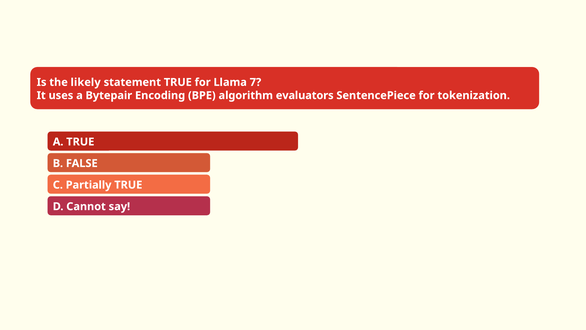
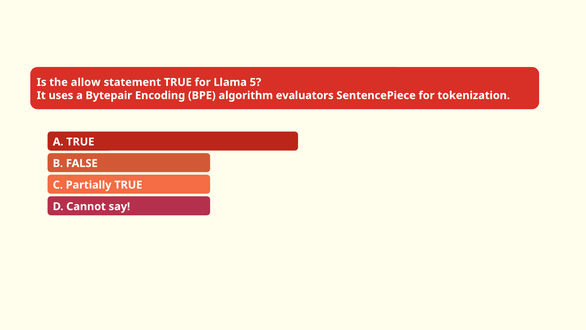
likely: likely -> allow
7: 7 -> 5
